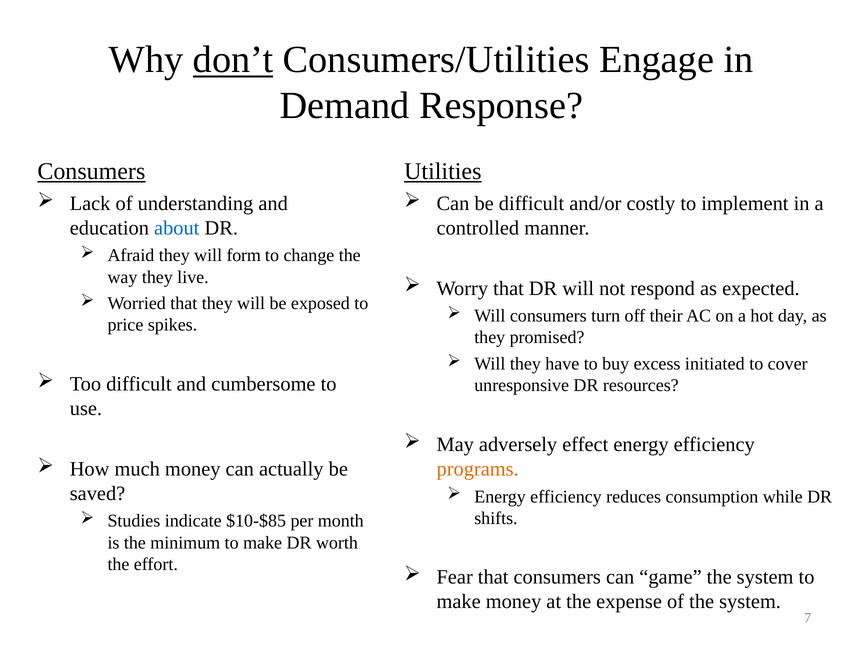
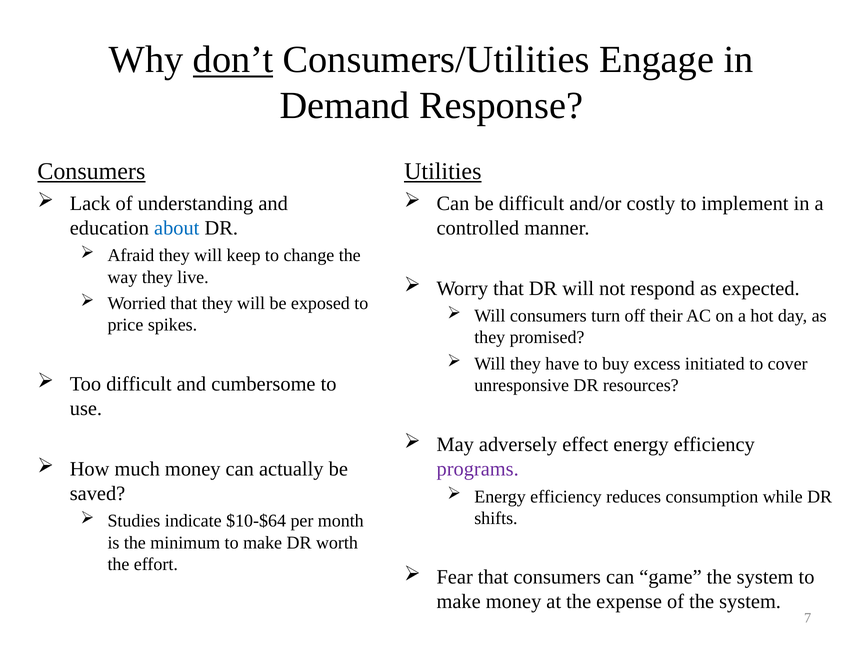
form: form -> keep
programs colour: orange -> purple
$10-$85: $10-$85 -> $10-$64
